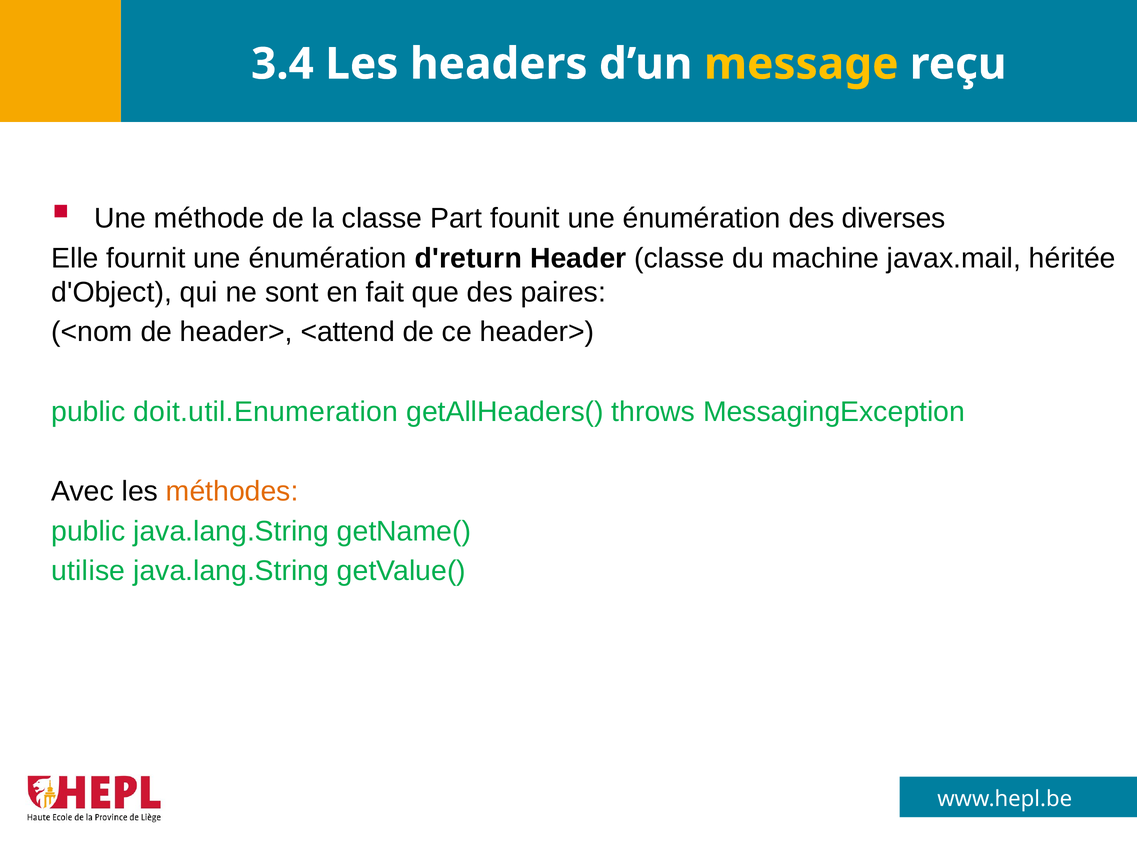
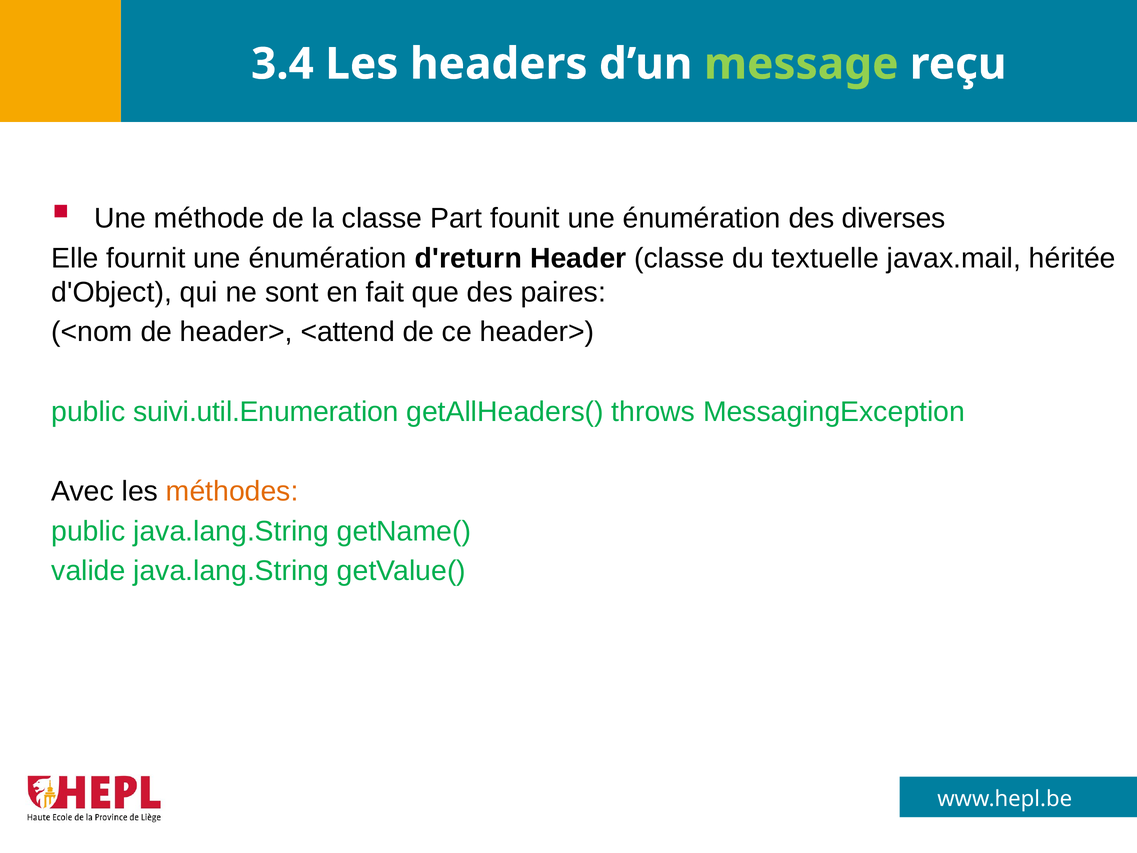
message colour: yellow -> light green
machine: machine -> textuelle
doit.util.Enumeration: doit.util.Enumeration -> suivi.util.Enumeration
utilise: utilise -> valide
